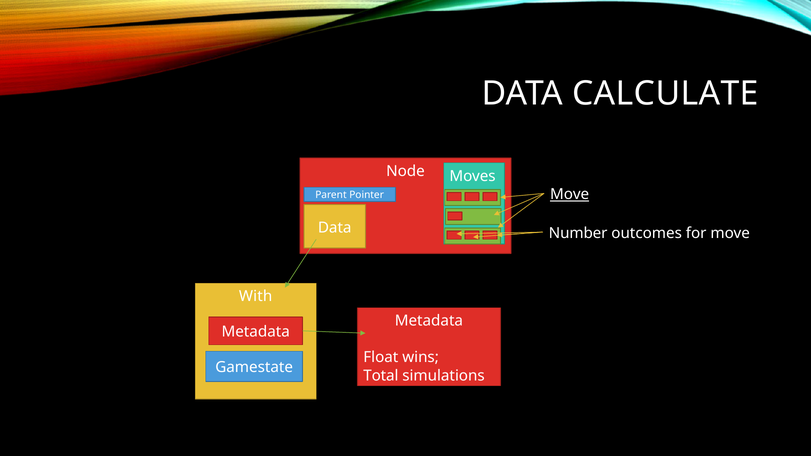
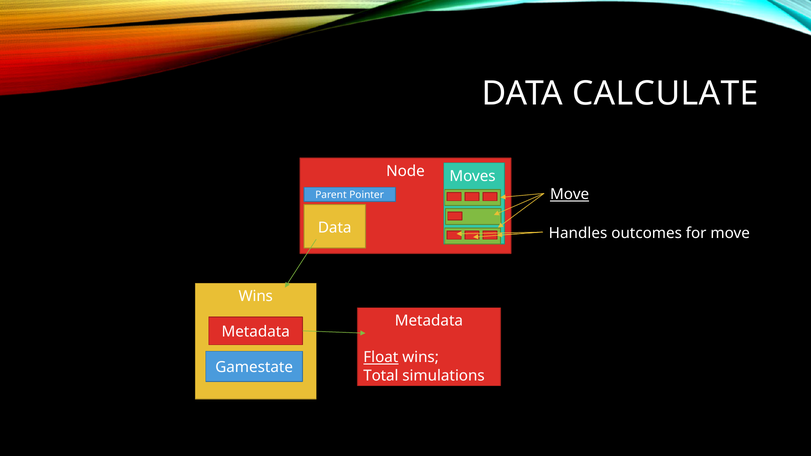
Number: Number -> Handles
With at (256, 297): With -> Wins
Float underline: none -> present
